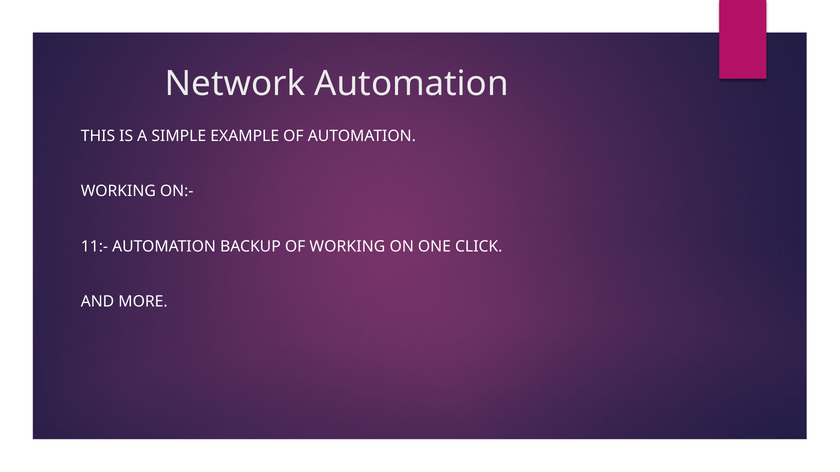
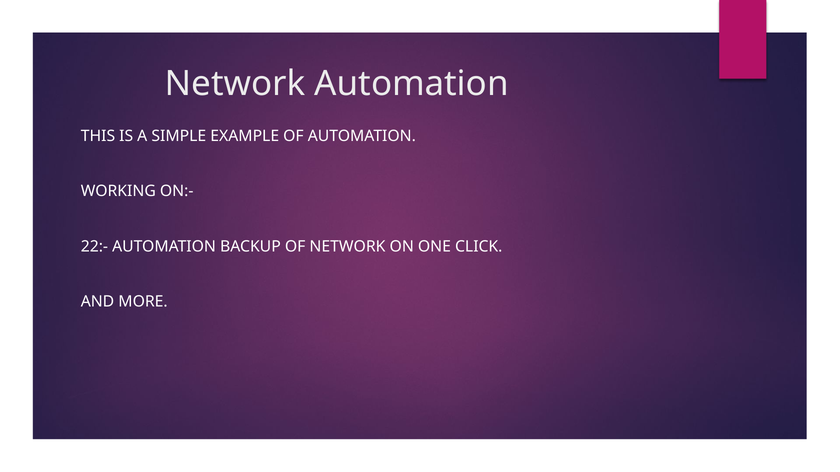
11:-: 11:- -> 22:-
OF WORKING: WORKING -> NETWORK
